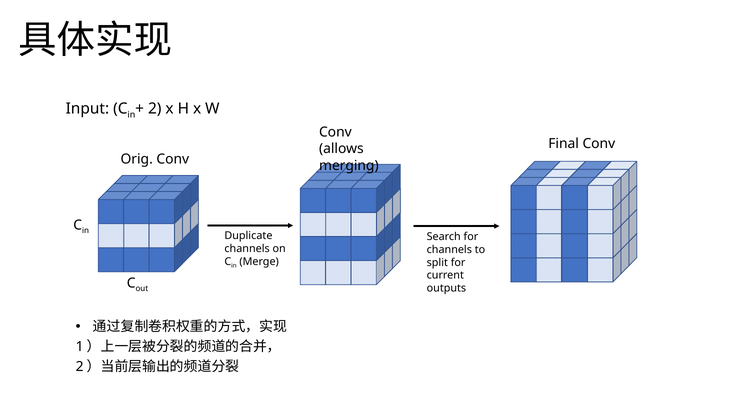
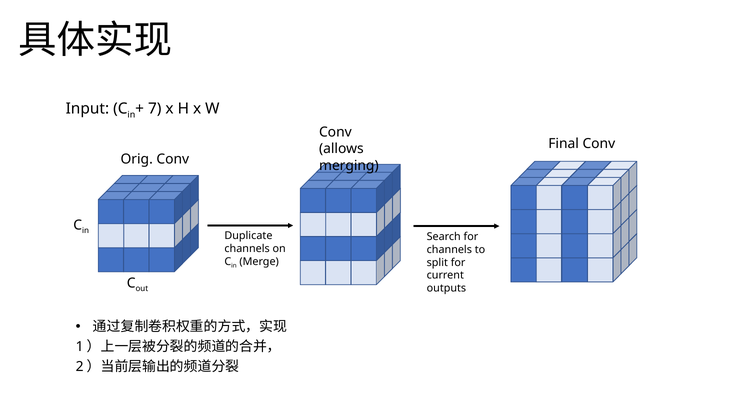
2: 2 -> 7
